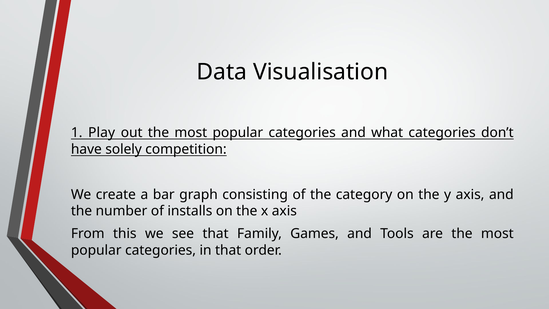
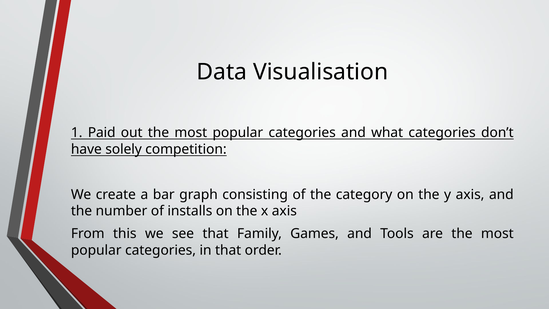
Play: Play -> Paid
